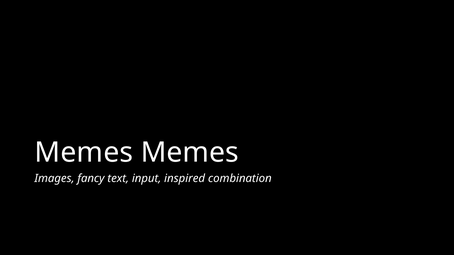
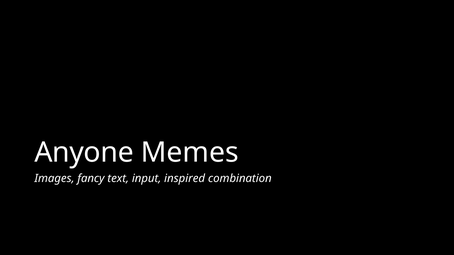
Memes at (84, 153): Memes -> Anyone
